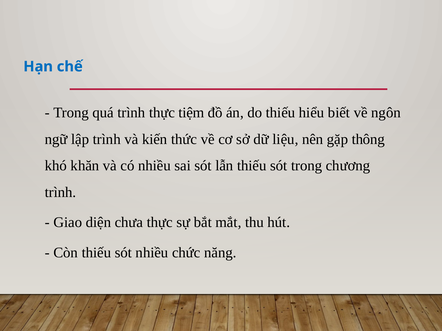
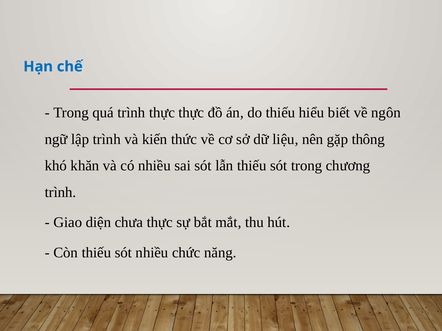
thực tiệm: tiệm -> thực
